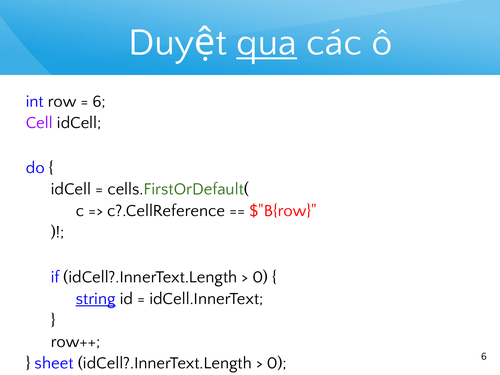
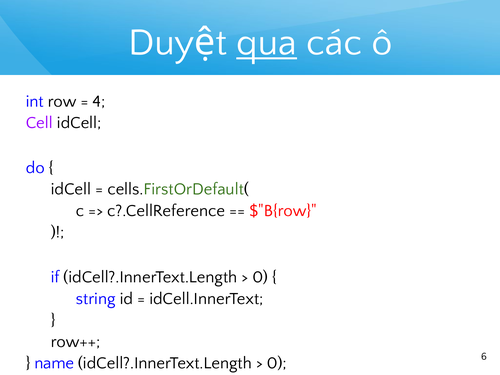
6 at (99, 101): 6 -> 4
string underline: present -> none
sheet: sheet -> name
